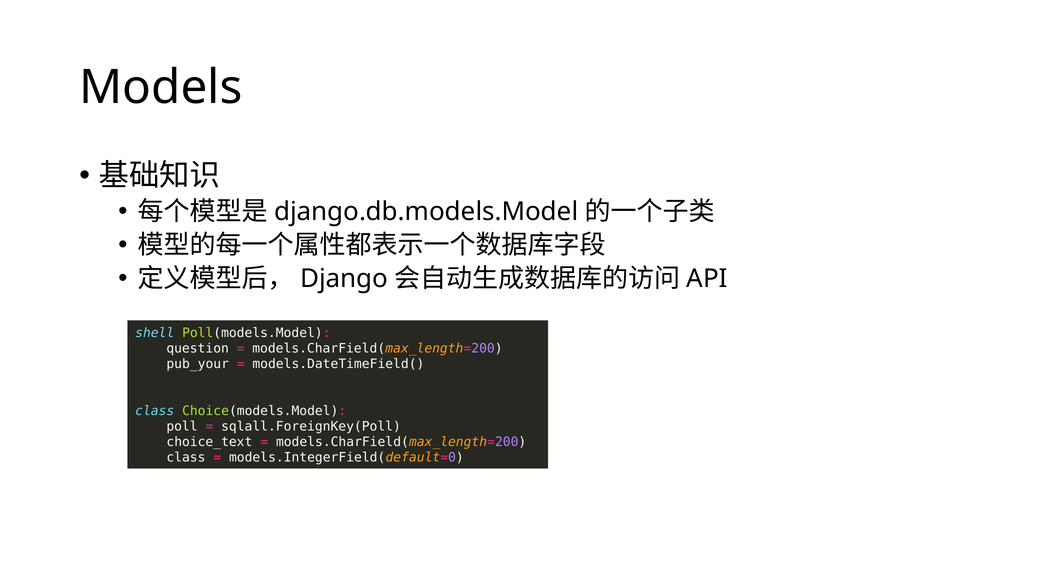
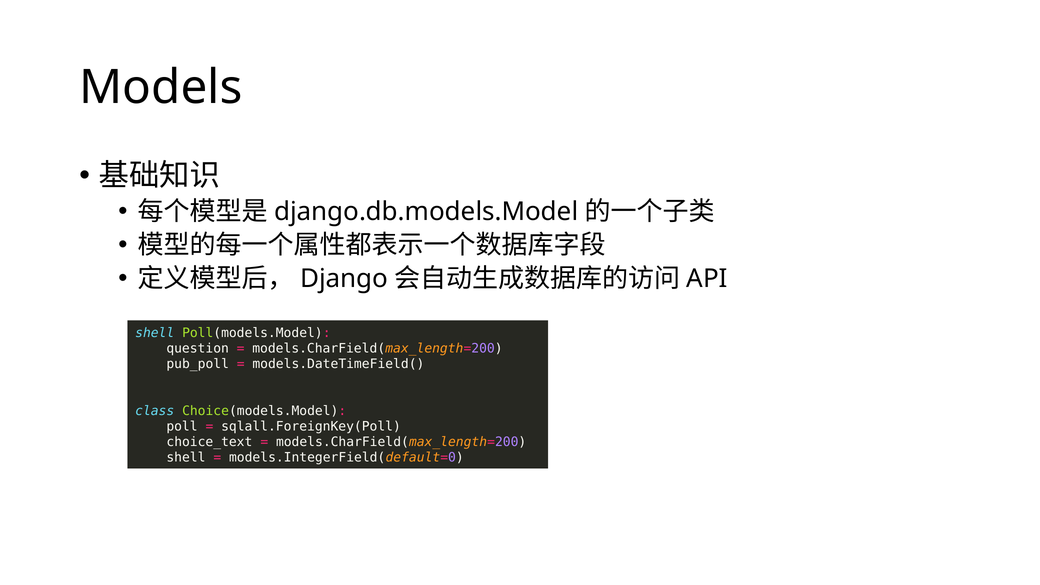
pub_your: pub_your -> pub_poll
class at (186, 458): class -> shell
